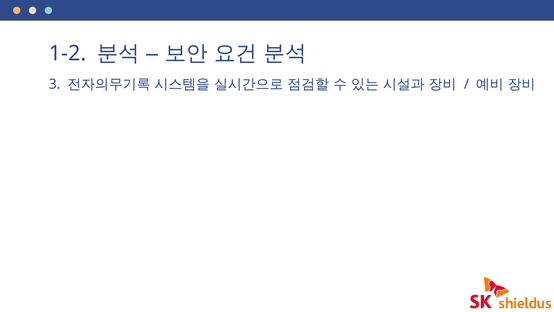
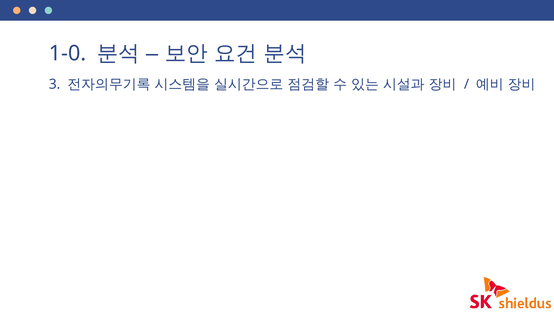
1-2: 1-2 -> 1-0
